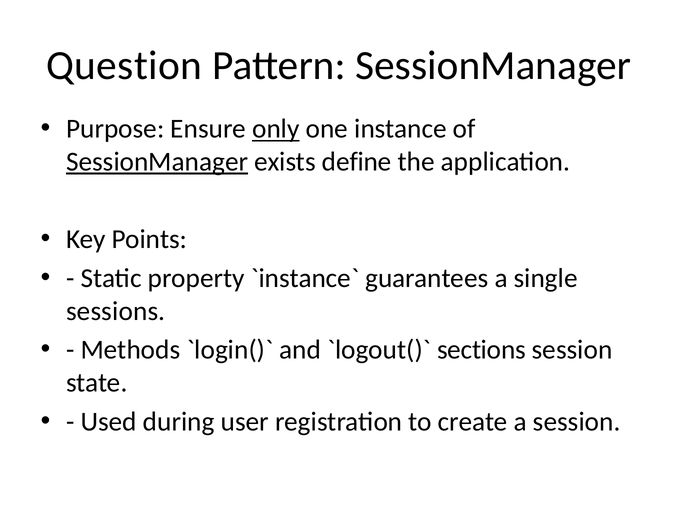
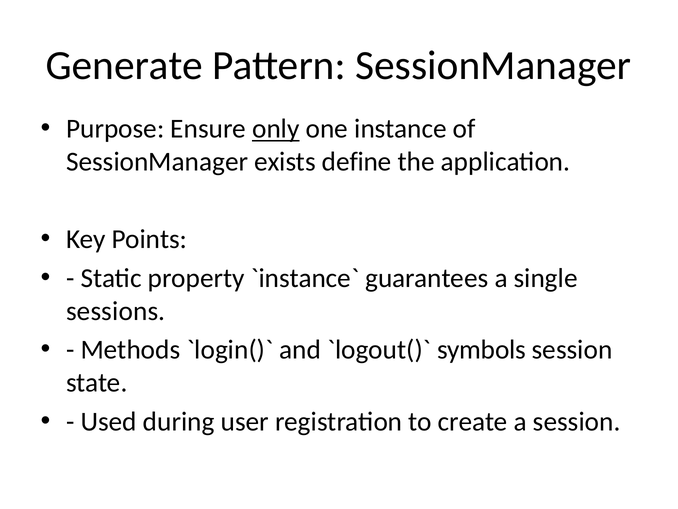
Question: Question -> Generate
SessionManager at (157, 162) underline: present -> none
sections: sections -> symbols
